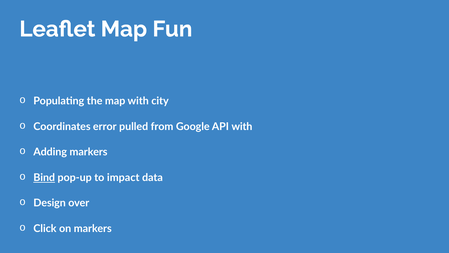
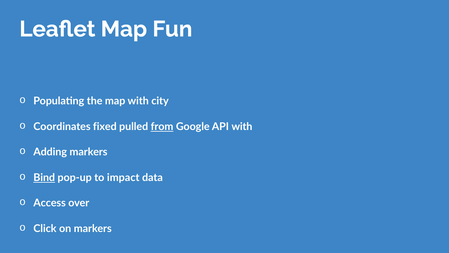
error: error -> fixed
from underline: none -> present
Design: Design -> Access
